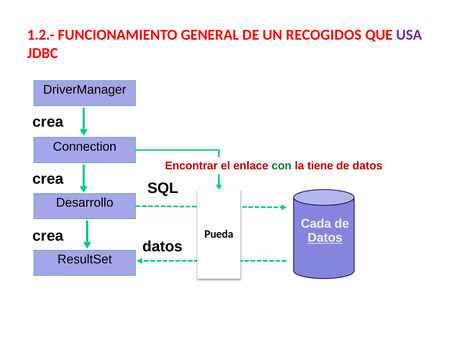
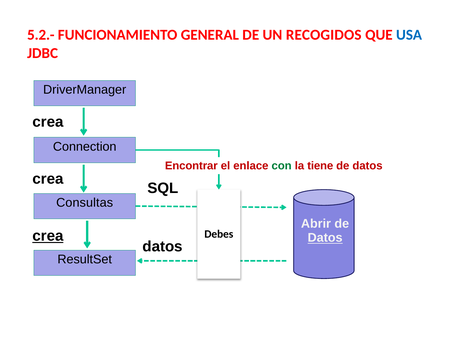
1.2.-: 1.2.- -> 5.2.-
USA colour: purple -> blue
Desarrollo: Desarrollo -> Consultas
Cada: Cada -> Abrir
crea at (48, 236) underline: none -> present
Pueda: Pueda -> Debes
